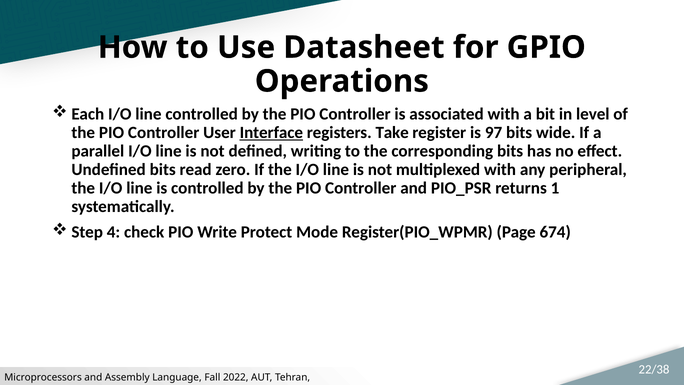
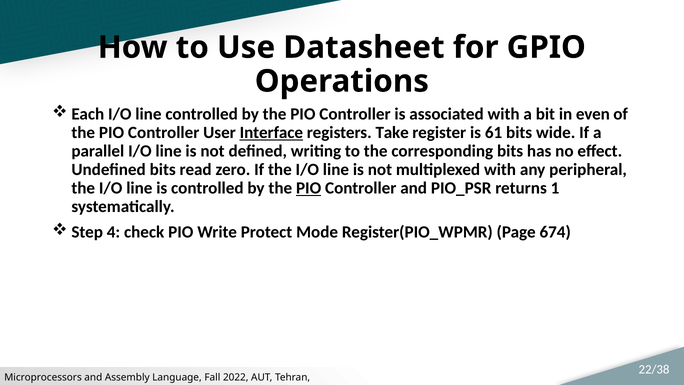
level: level -> even
97: 97 -> 61
PIO at (309, 188) underline: none -> present
